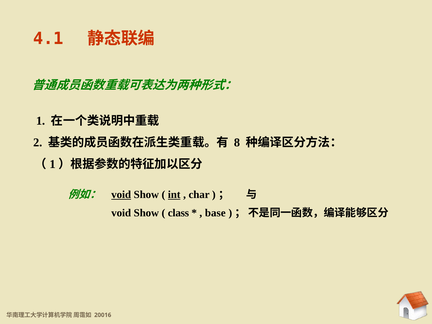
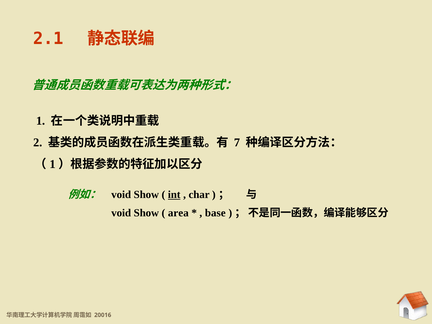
4.1: 4.1 -> 2.1
8: 8 -> 7
void at (121, 195) underline: present -> none
class: class -> area
